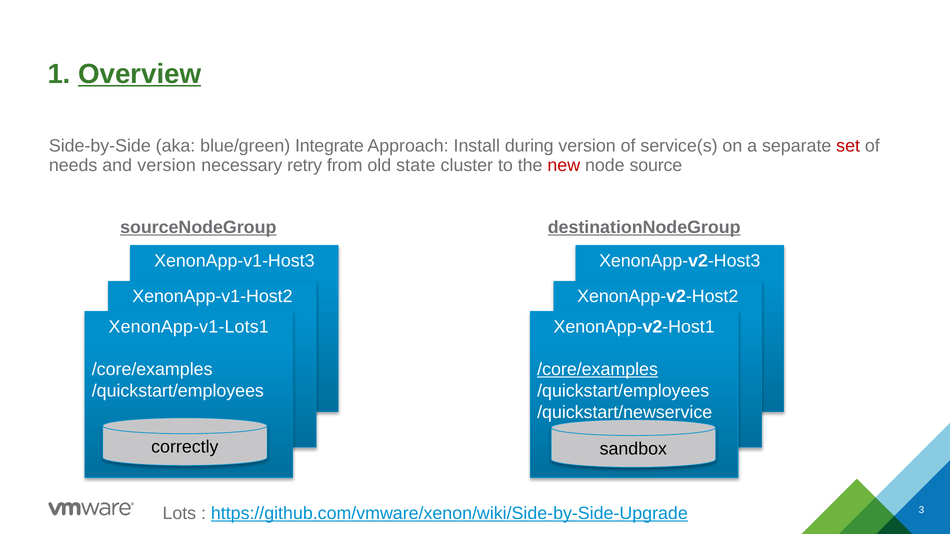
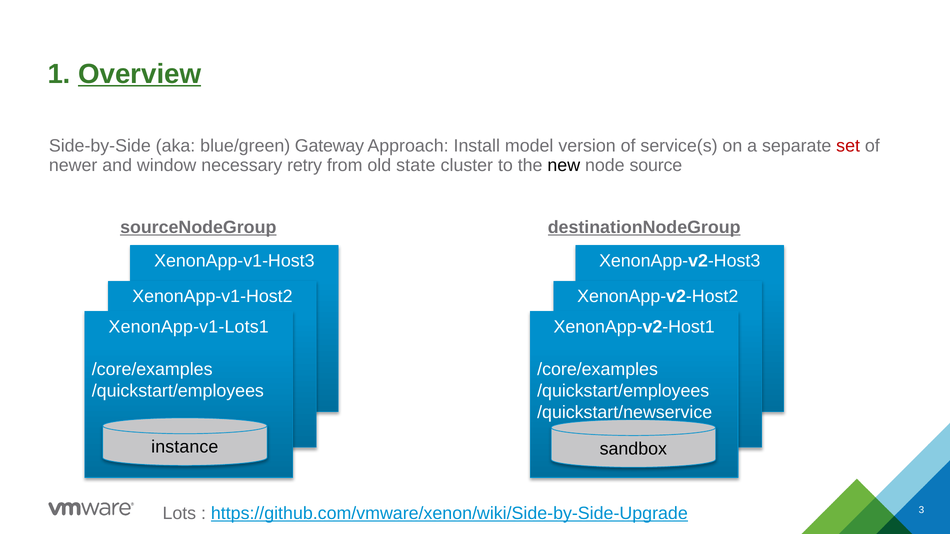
Integrate: Integrate -> Gateway
during: during -> model
needs: needs -> newer
and version: version -> window
new colour: red -> black
/core/examples at (598, 370) underline: present -> none
correctly: correctly -> instance
